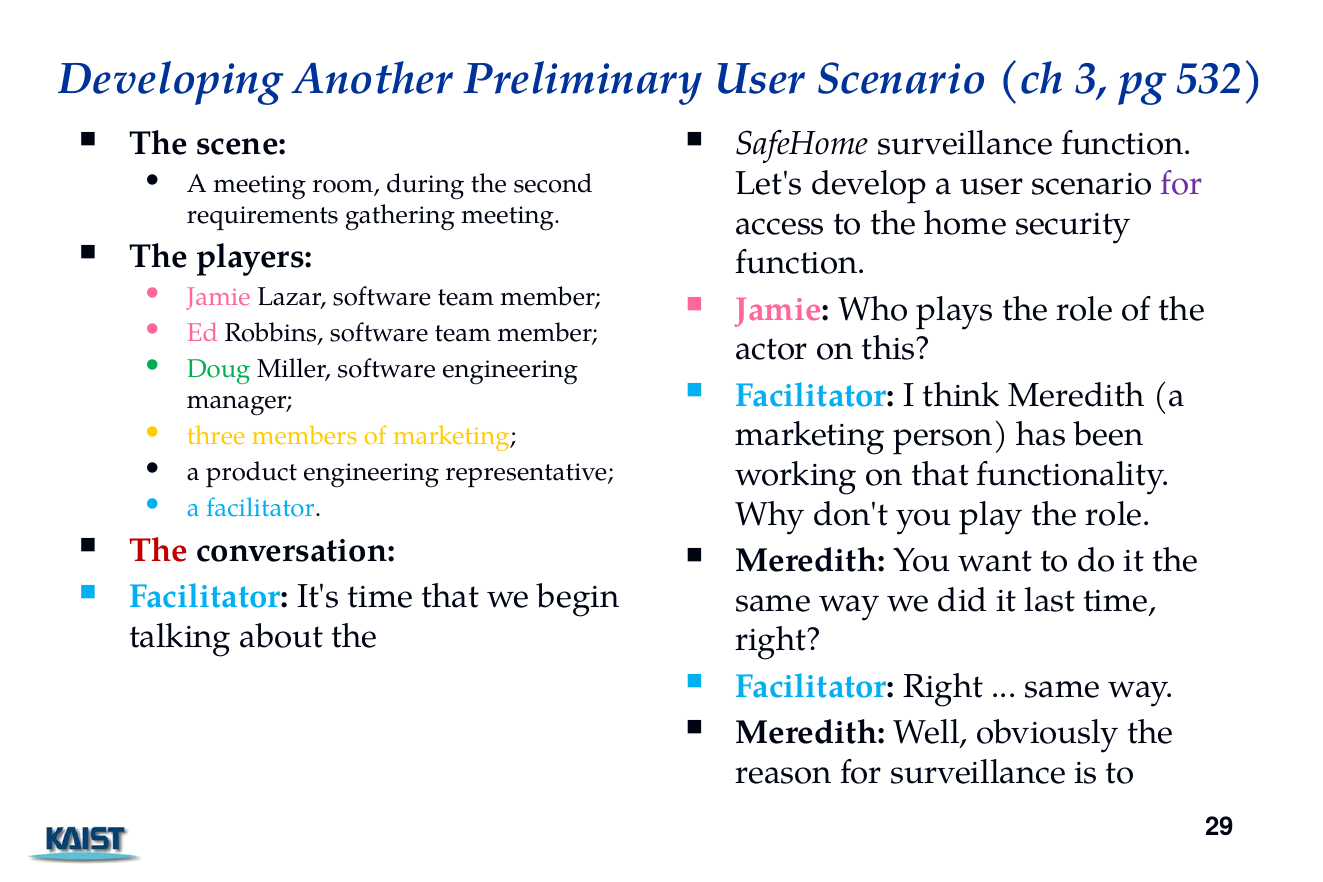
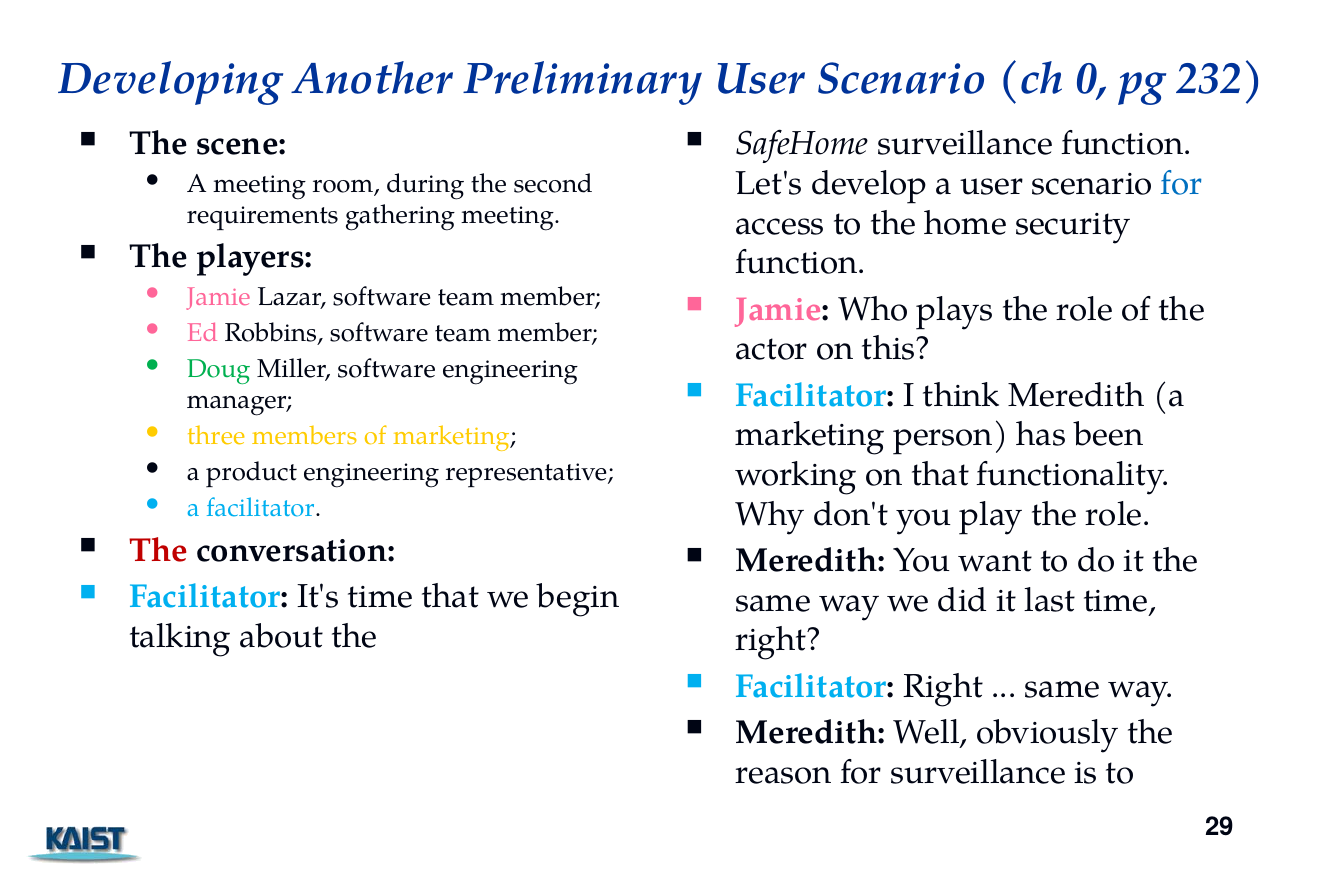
3: 3 -> 0
532: 532 -> 232
for at (1182, 184) colour: purple -> blue
